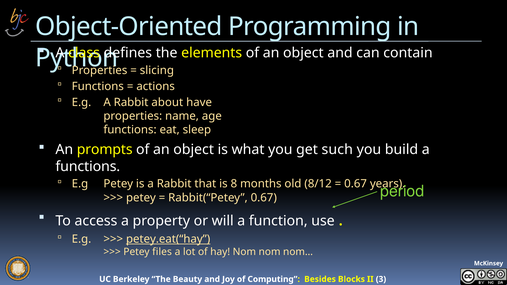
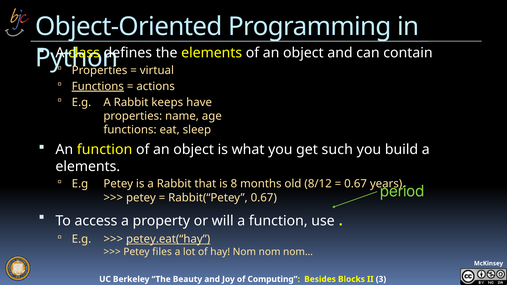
slicing: slicing -> virtual
Functions at (98, 86) underline: none -> present
about: about -> keeps
An prompts: prompts -> function
functions at (88, 167): functions -> elements
